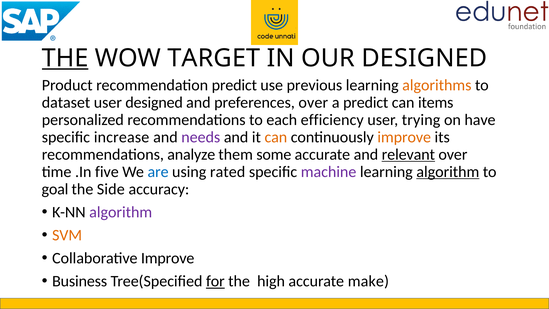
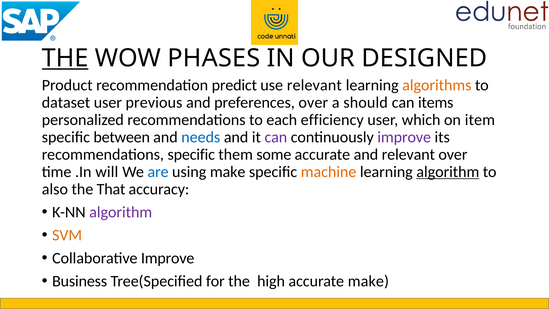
TARGET: TARGET -> PHASES
use previous: previous -> relevant
user designed: designed -> previous
a predict: predict -> should
trying: trying -> which
have: have -> item
increase: increase -> between
needs colour: purple -> blue
can at (276, 137) colour: orange -> purple
improve at (404, 137) colour: orange -> purple
recommendations analyze: analyze -> specific
relevant at (408, 154) underline: present -> none
five: five -> will
using rated: rated -> make
machine colour: purple -> orange
goal: goal -> also
Side: Side -> That
for underline: present -> none
